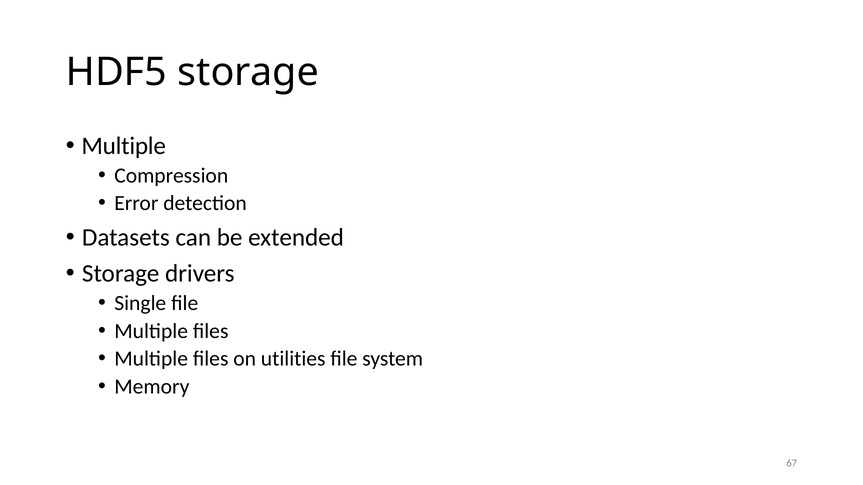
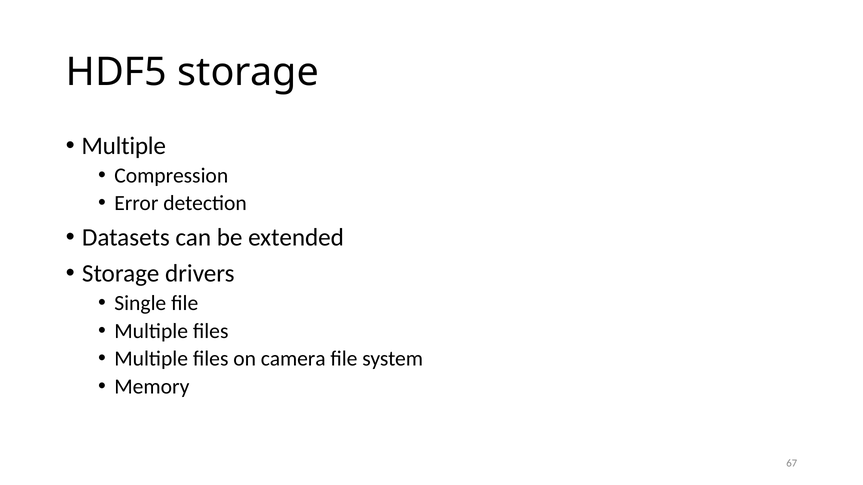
utilities: utilities -> camera
